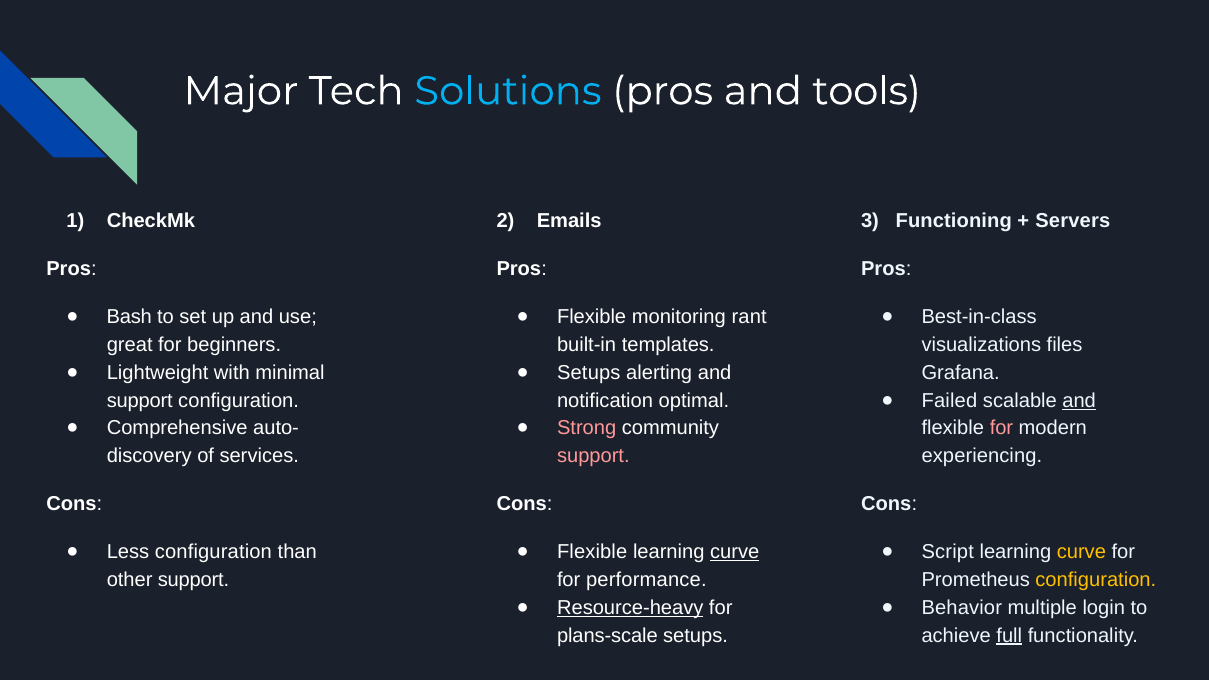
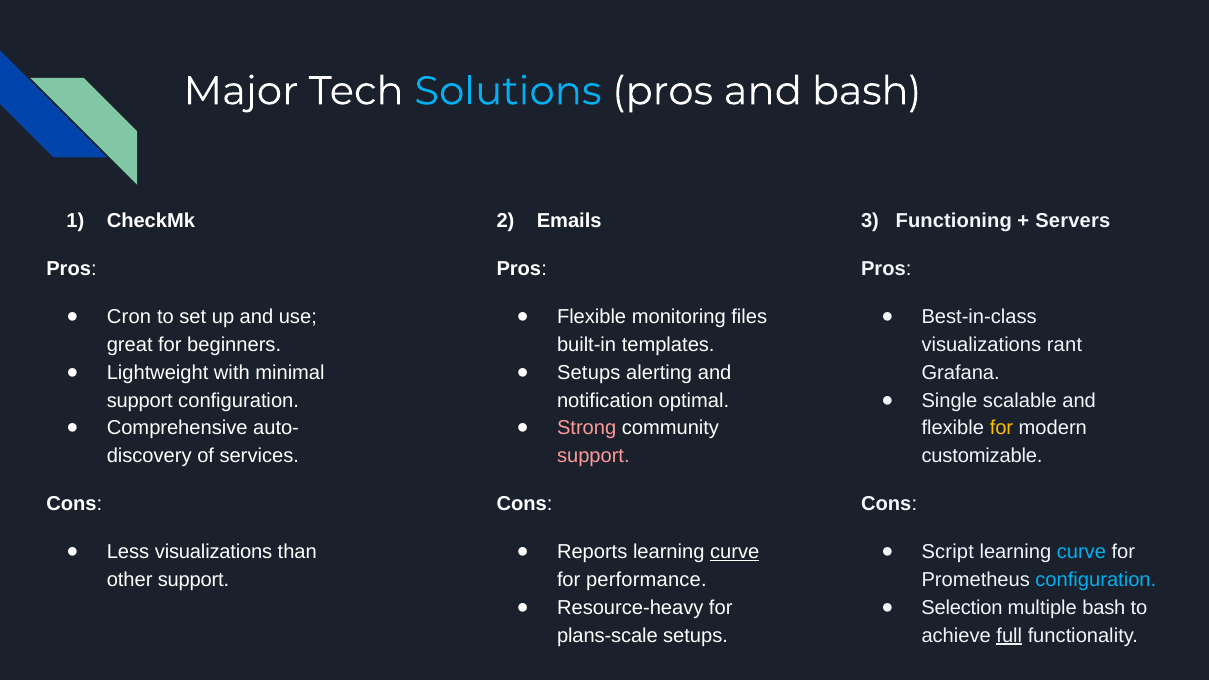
and tools: tools -> bash
Bash: Bash -> Cron
rant: rant -> files
files: files -> rant
Failed: Failed -> Single
and at (1079, 401) underline: present -> none
for at (1001, 428) colour: pink -> yellow
experiencing: experiencing -> customizable
Less configuration: configuration -> visualizations
Flexible at (592, 552): Flexible -> Reports
curve at (1081, 552) colour: yellow -> light blue
configuration at (1096, 580) colour: yellow -> light blue
Resource-heavy underline: present -> none
Behavior: Behavior -> Selection
multiple login: login -> bash
